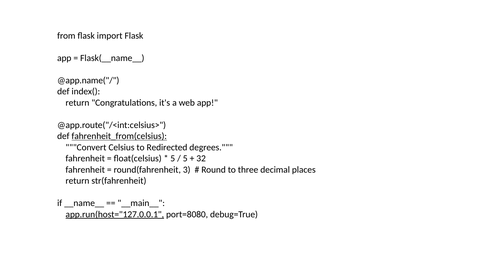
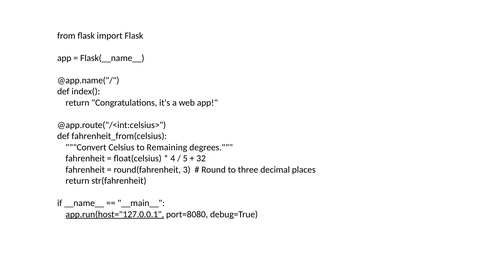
fahrenheit_from(celsius underline: present -> none
Redirected: Redirected -> Remaining
5 at (173, 159): 5 -> 4
